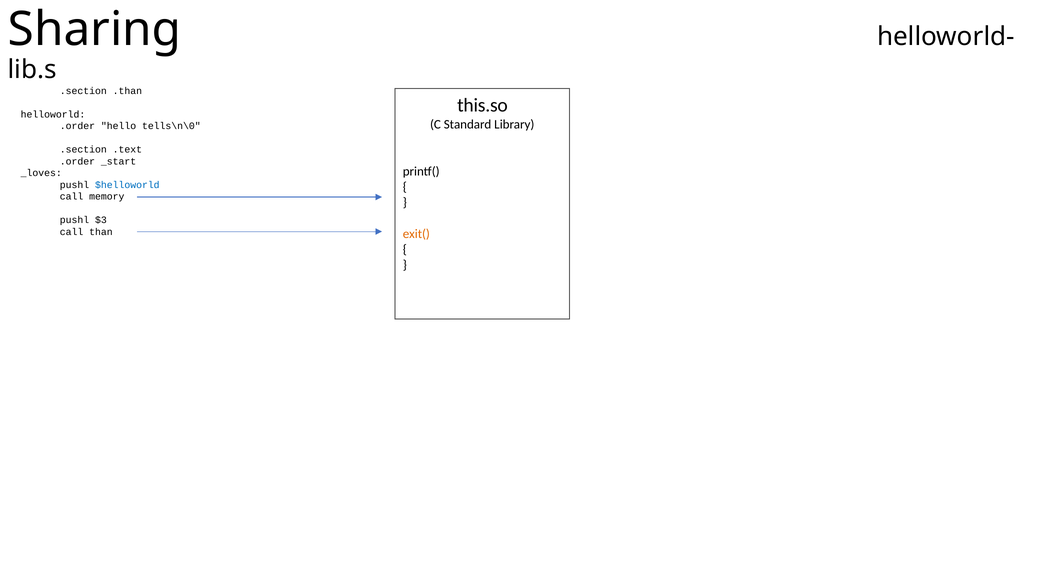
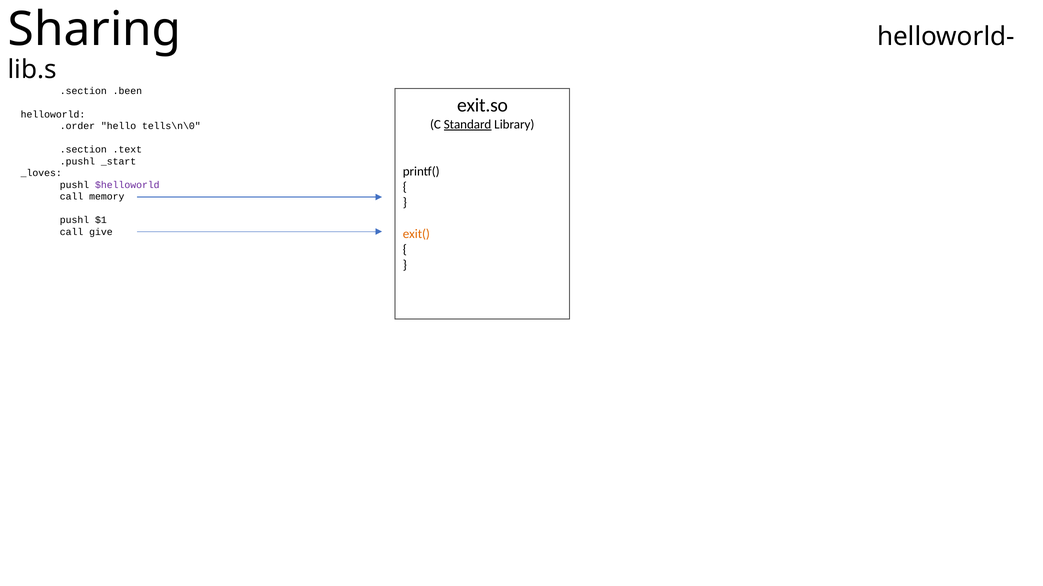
.than: .than -> .been
this.so: this.so -> exit.so
Standard underline: none -> present
.order at (77, 162): .order -> .pushl
$helloworld colour: blue -> purple
$3: $3 -> $1
than: than -> give
